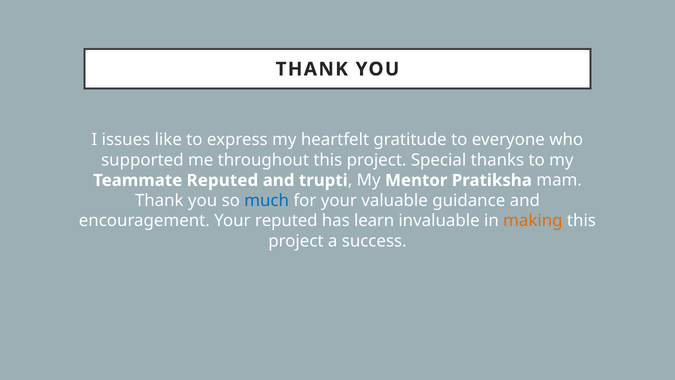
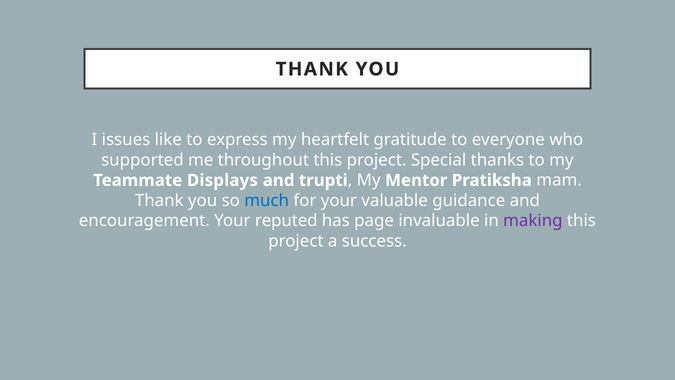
Teammate Reputed: Reputed -> Displays
learn: learn -> page
making colour: orange -> purple
